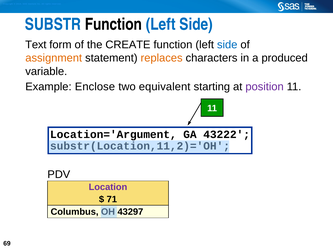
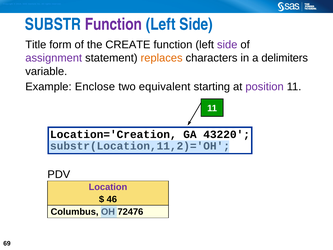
Function at (113, 24) colour: black -> purple
Text: Text -> Title
side at (227, 45) colour: blue -> purple
assignment colour: orange -> purple
produced: produced -> delimiters
Location='Argument: Location='Argument -> Location='Creation
43222: 43222 -> 43220
71: 71 -> 46
43297: 43297 -> 72476
